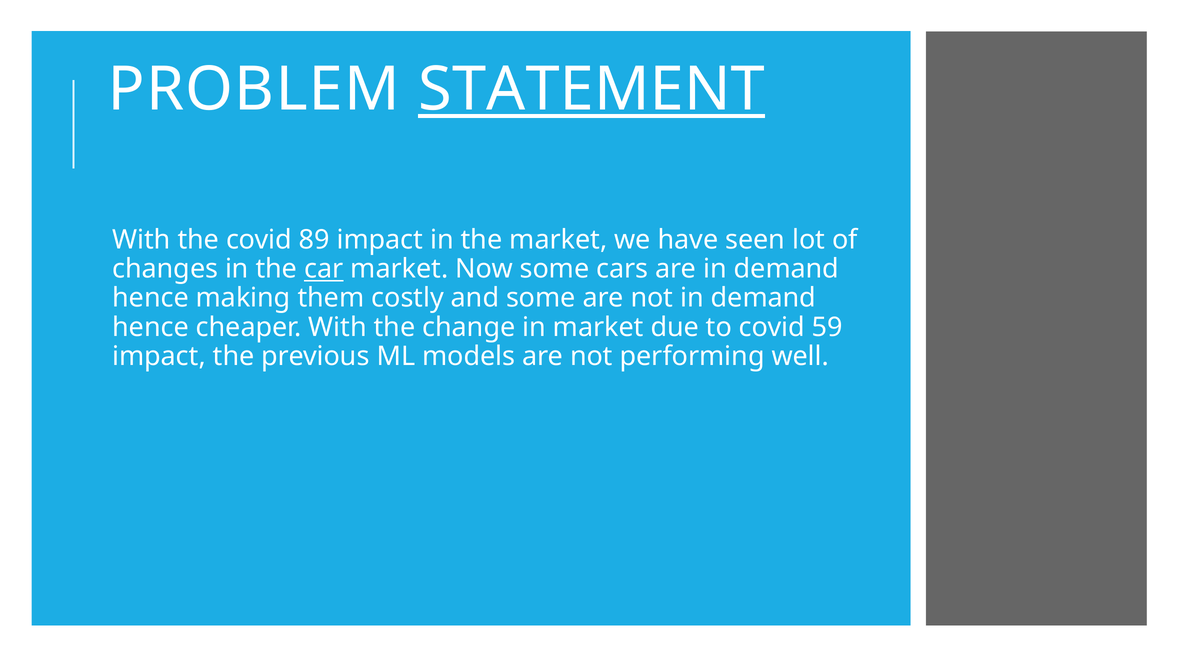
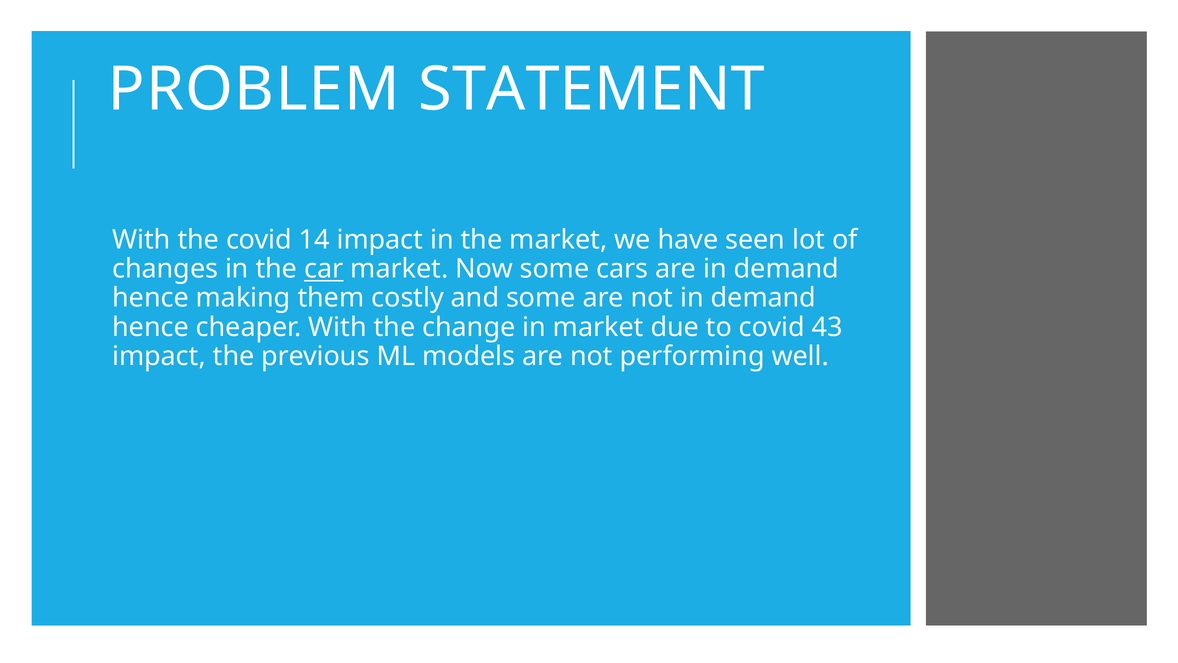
STATEMENT underline: present -> none
89: 89 -> 14
59: 59 -> 43
